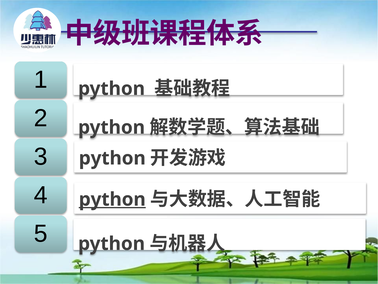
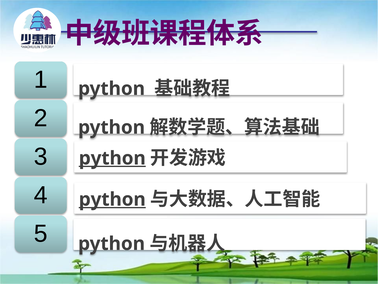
python at (112, 158) underline: none -> present
